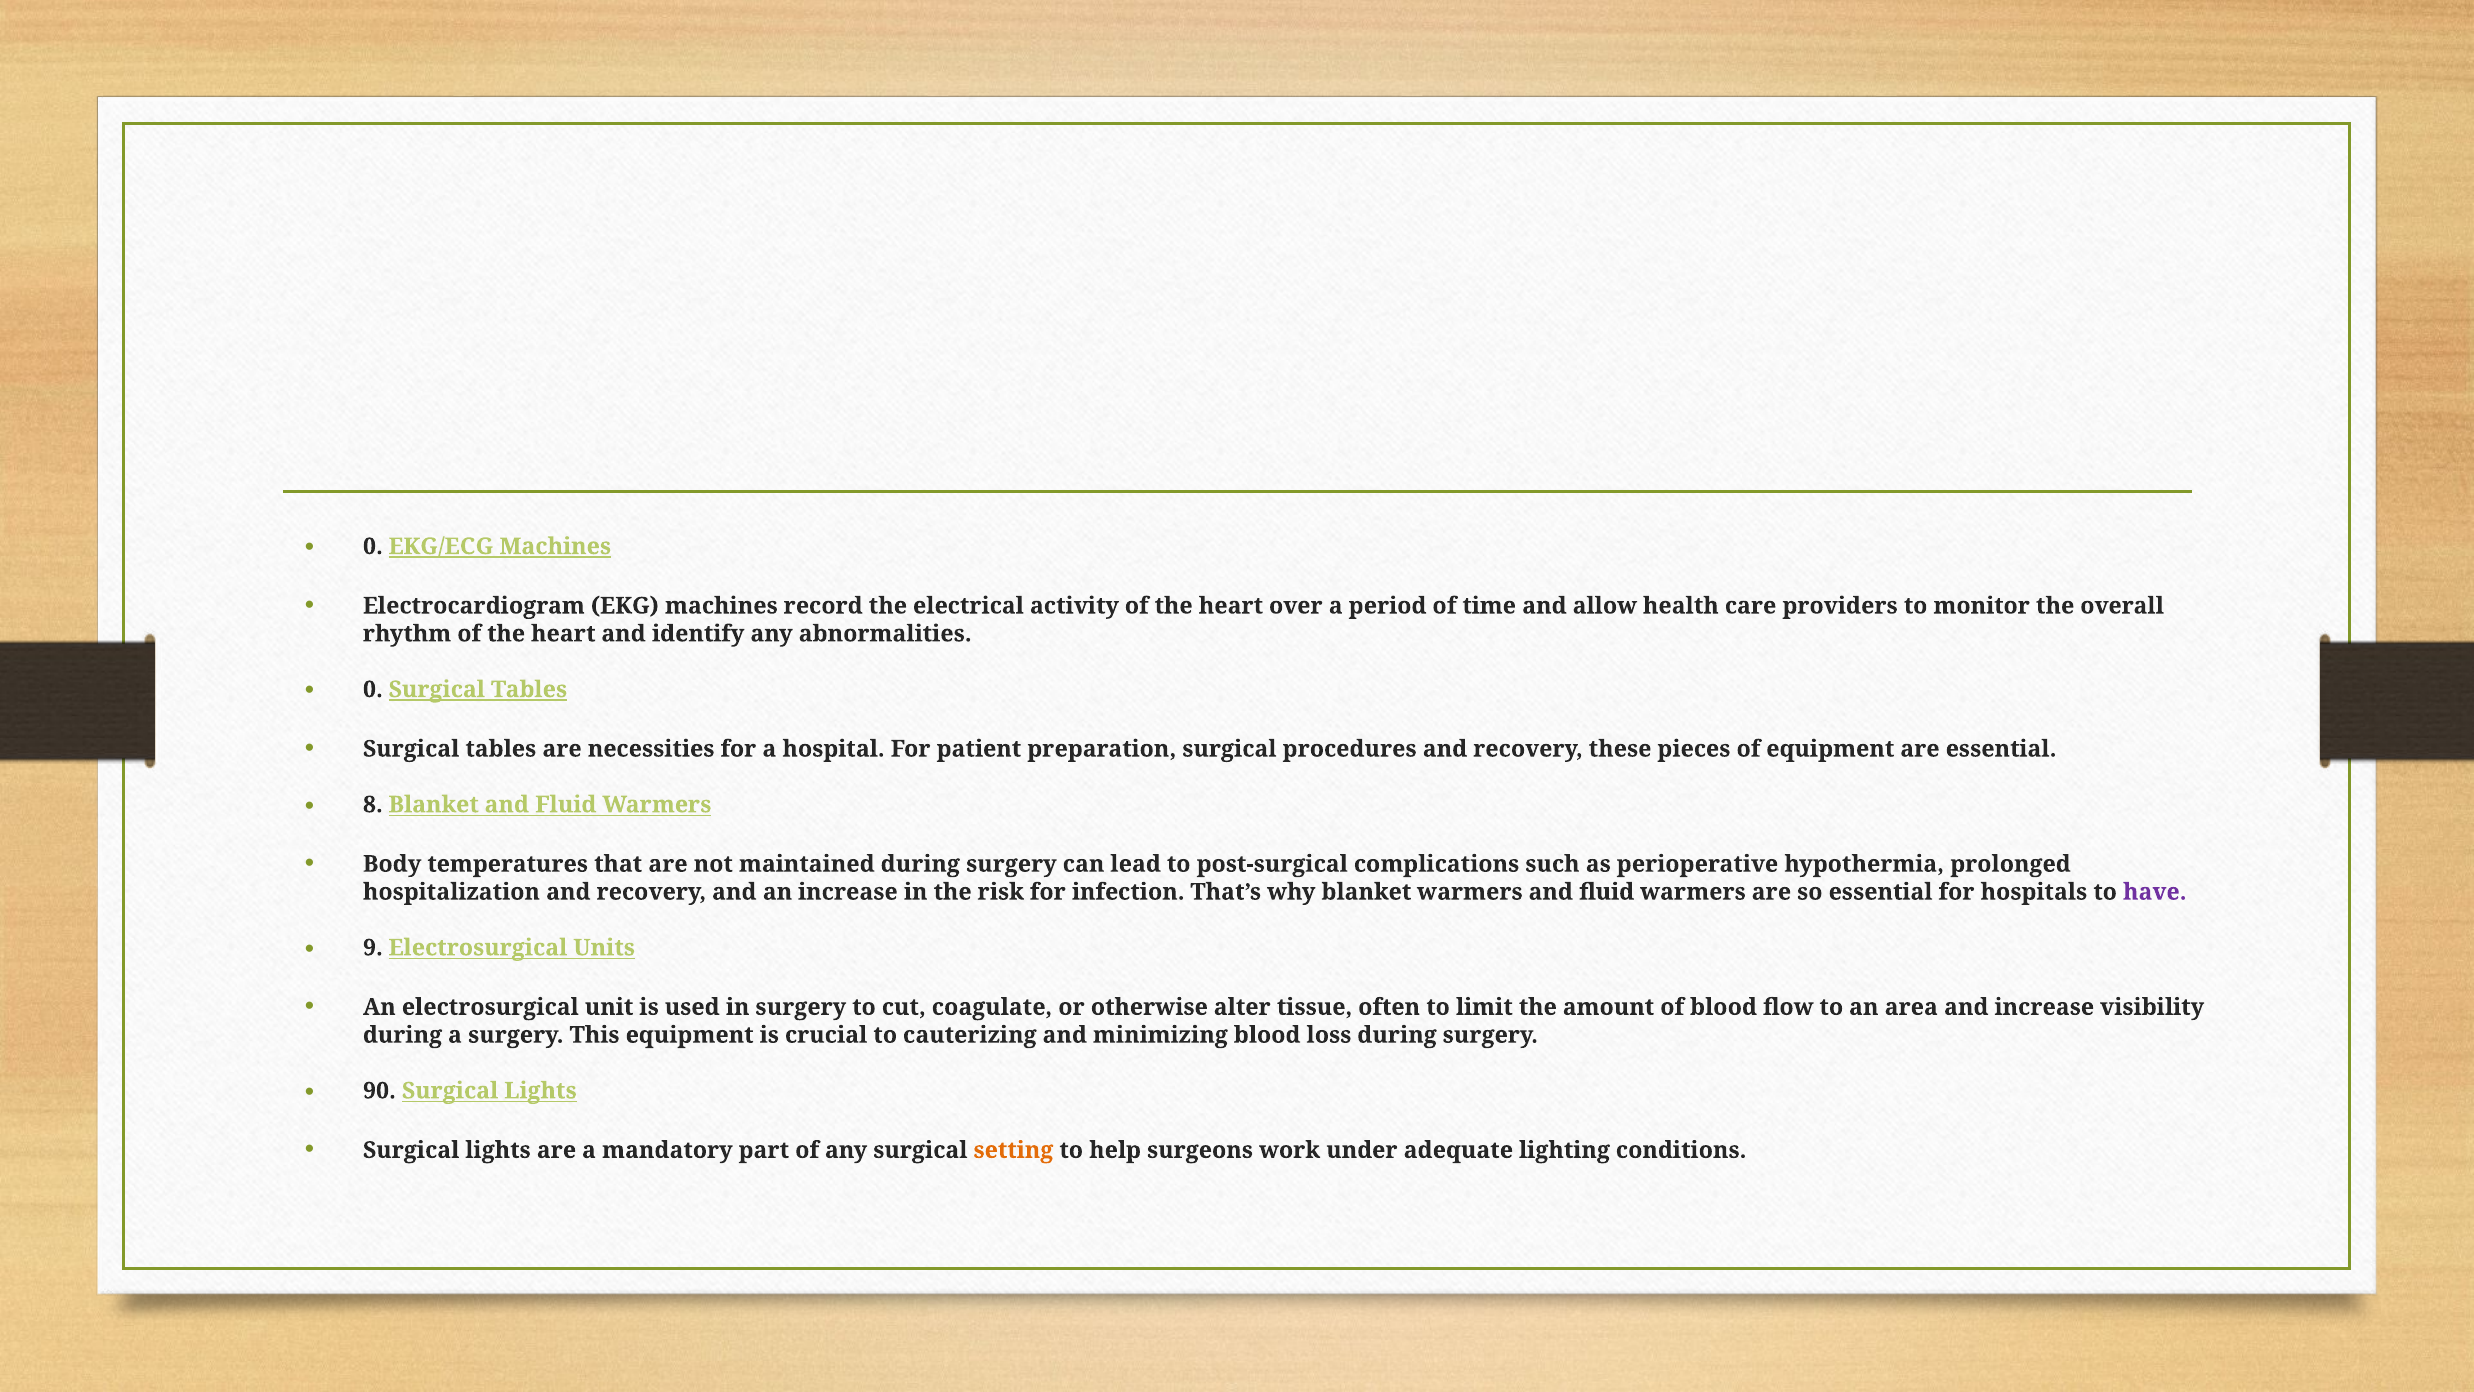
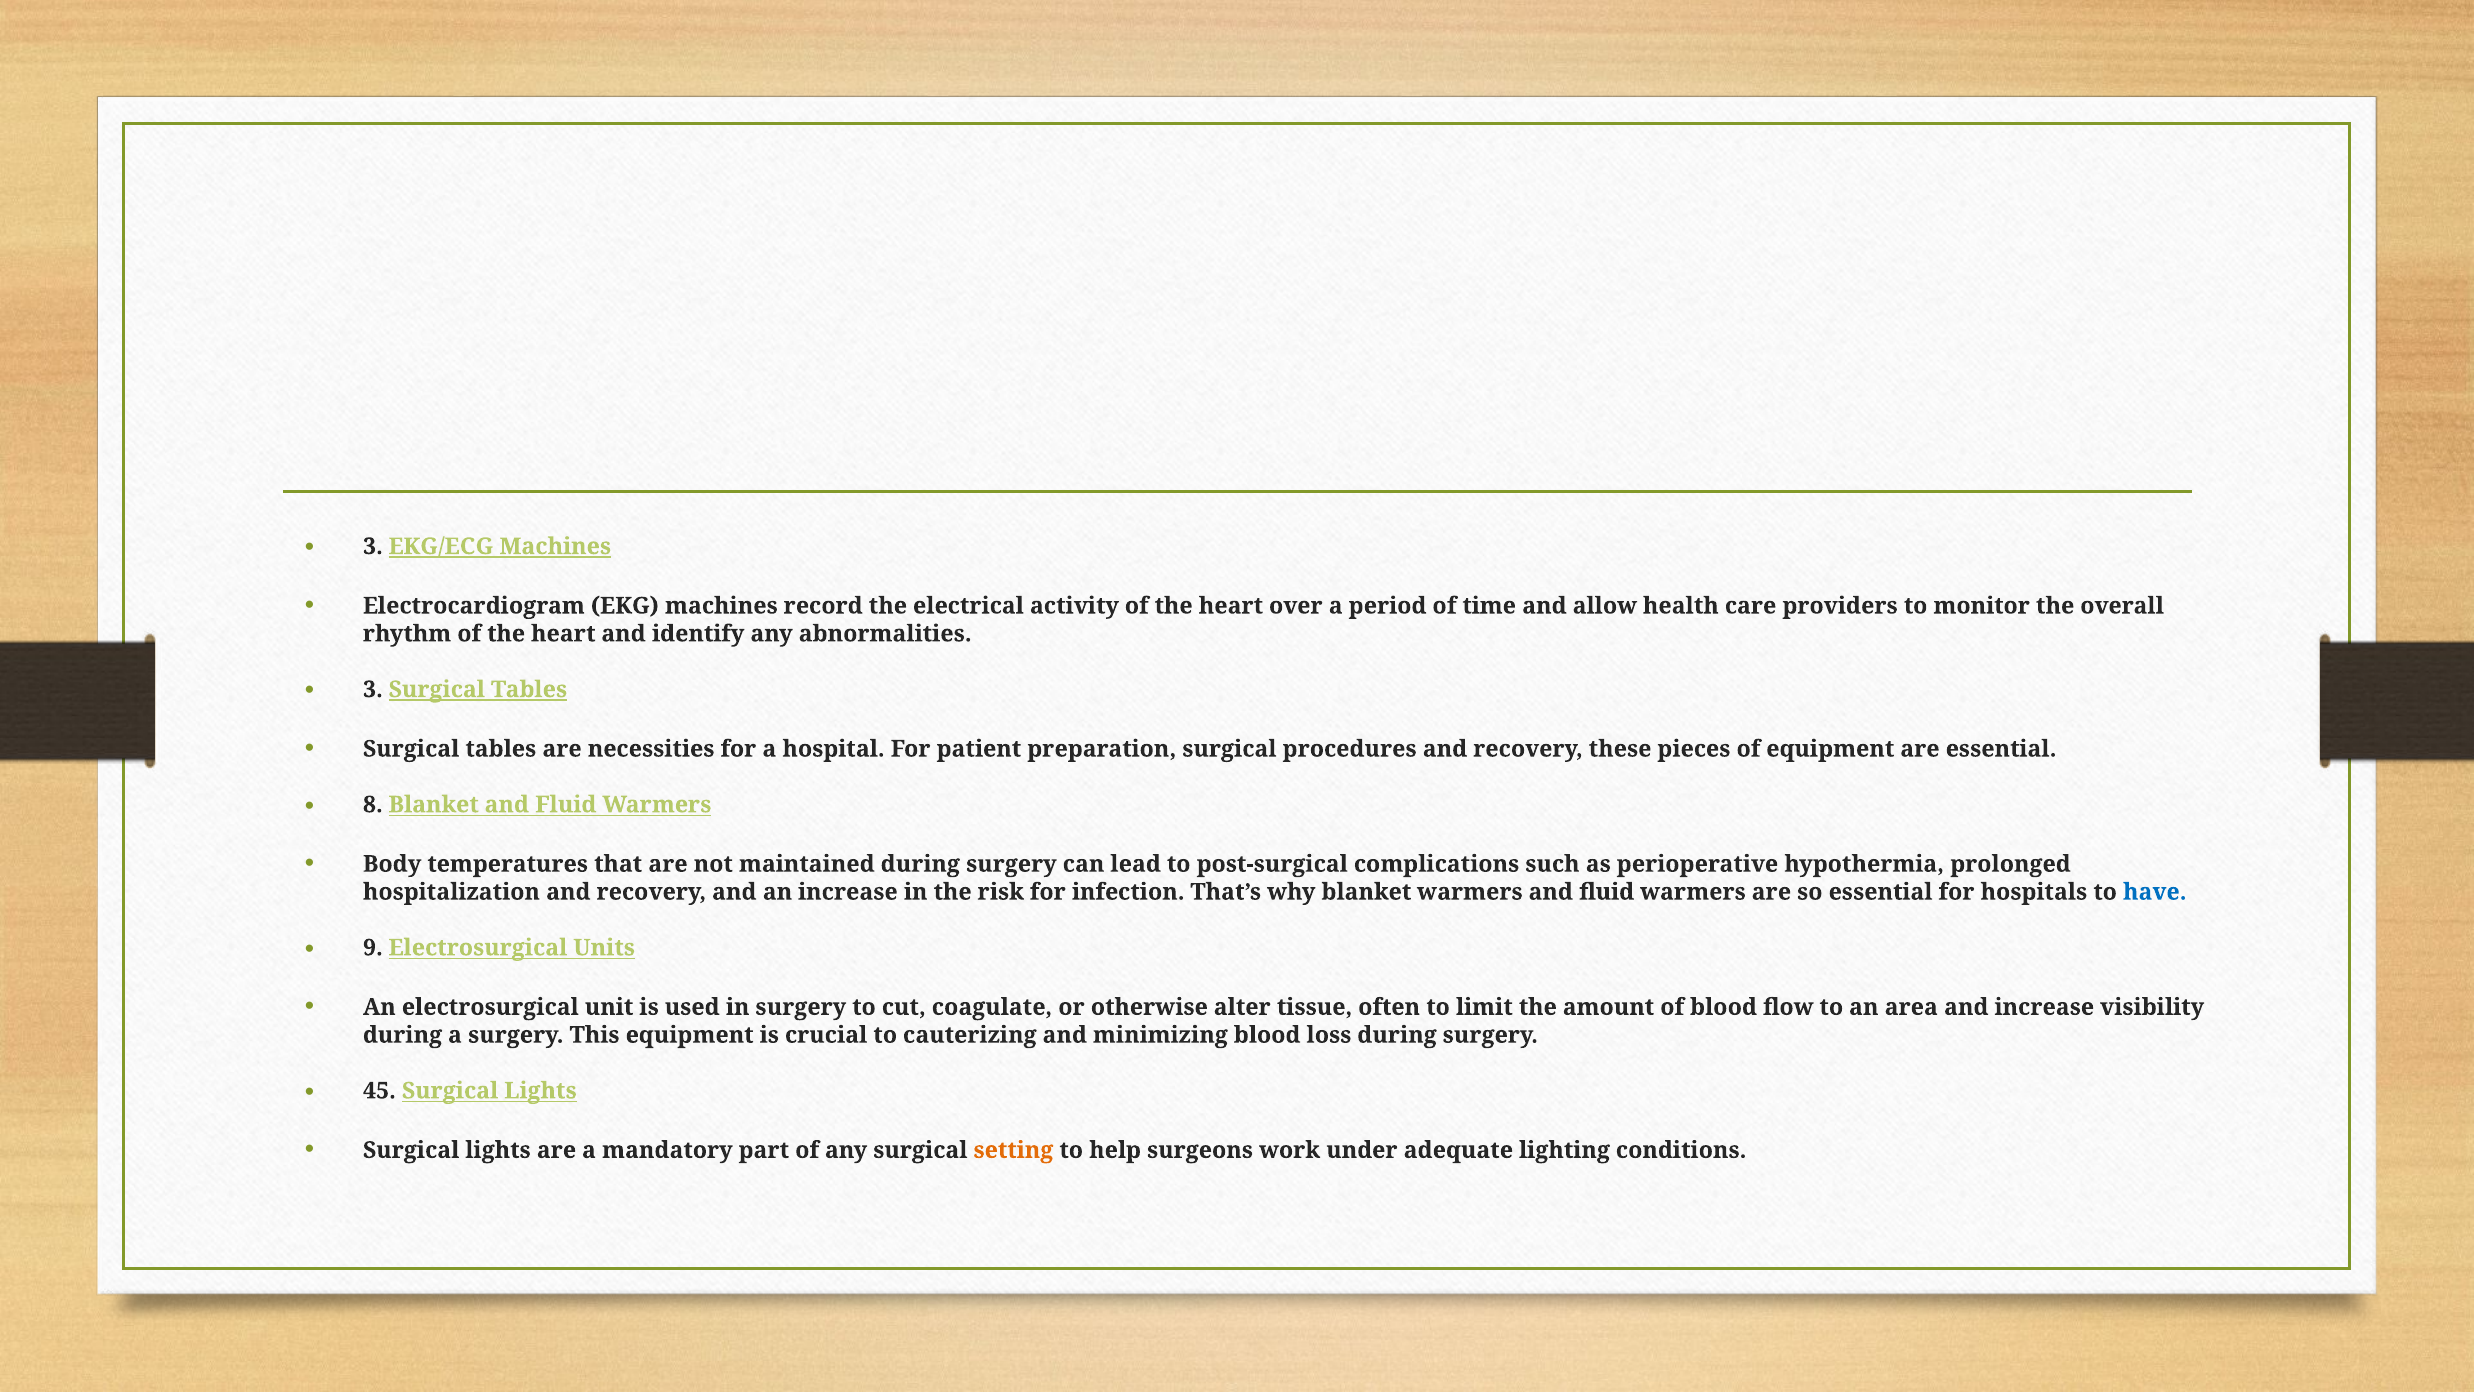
0 at (373, 546): 0 -> 3
0 at (373, 689): 0 -> 3
have colour: purple -> blue
90: 90 -> 45
